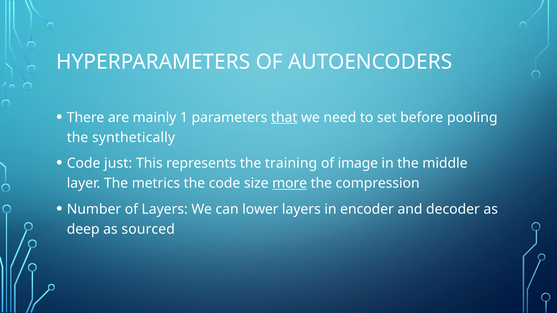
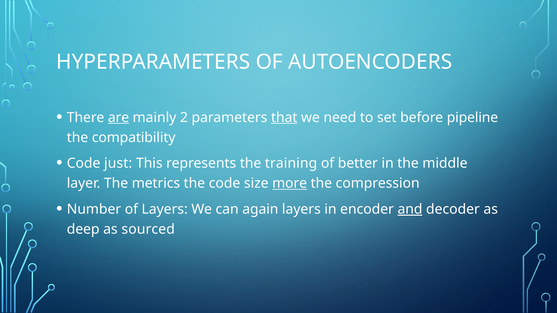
are underline: none -> present
1: 1 -> 2
pooling: pooling -> pipeline
synthetically: synthetically -> compatibility
image: image -> better
lower: lower -> again
and underline: none -> present
